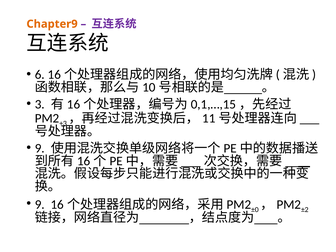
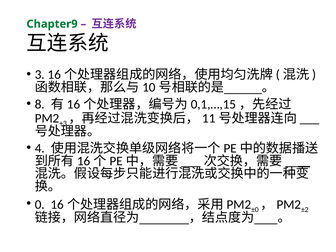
Chapter9 colour: orange -> green
6: 6 -> 3
3: 3 -> 8
9 at (40, 148): 9 -> 4
9 at (40, 205): 9 -> 0
